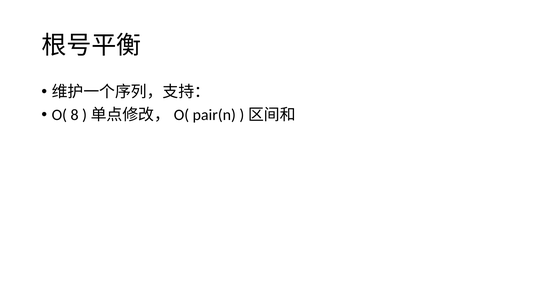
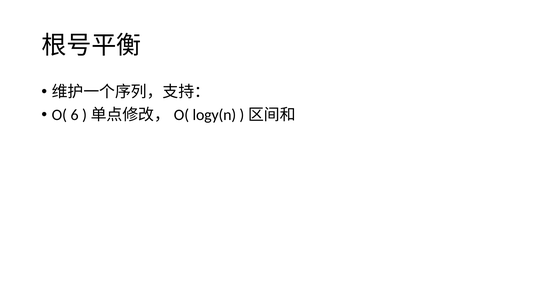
8: 8 -> 6
pair(n: pair(n -> logy(n
